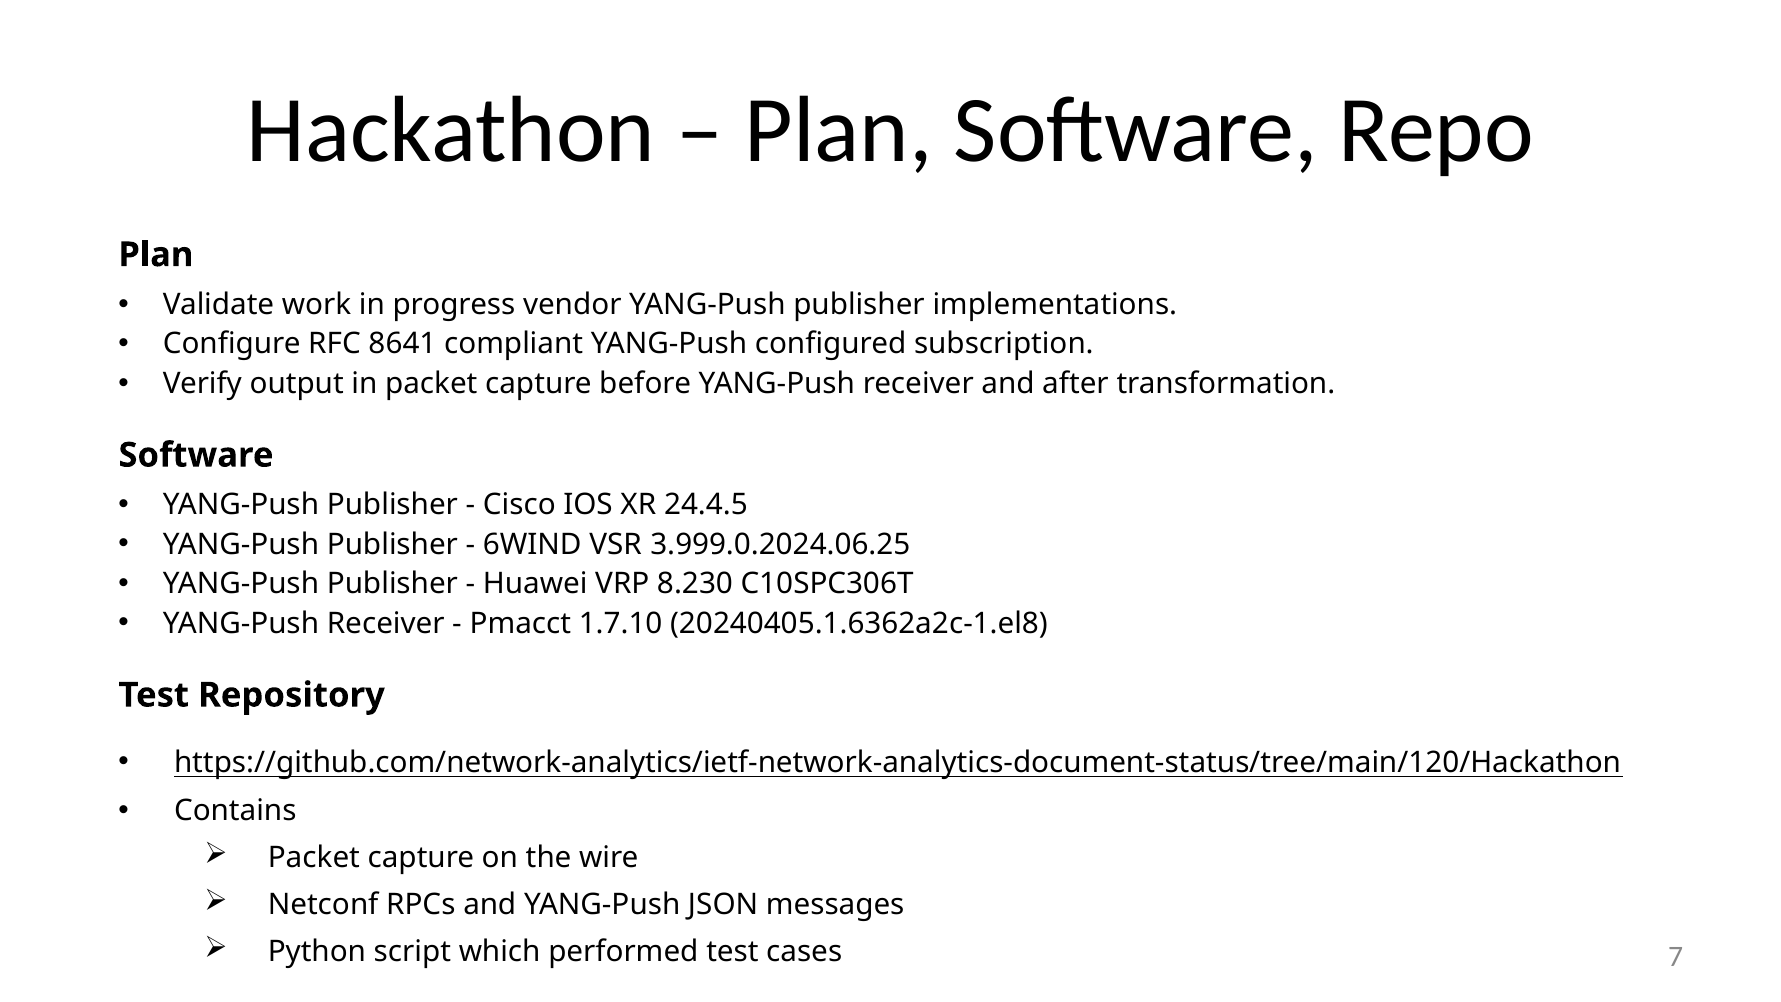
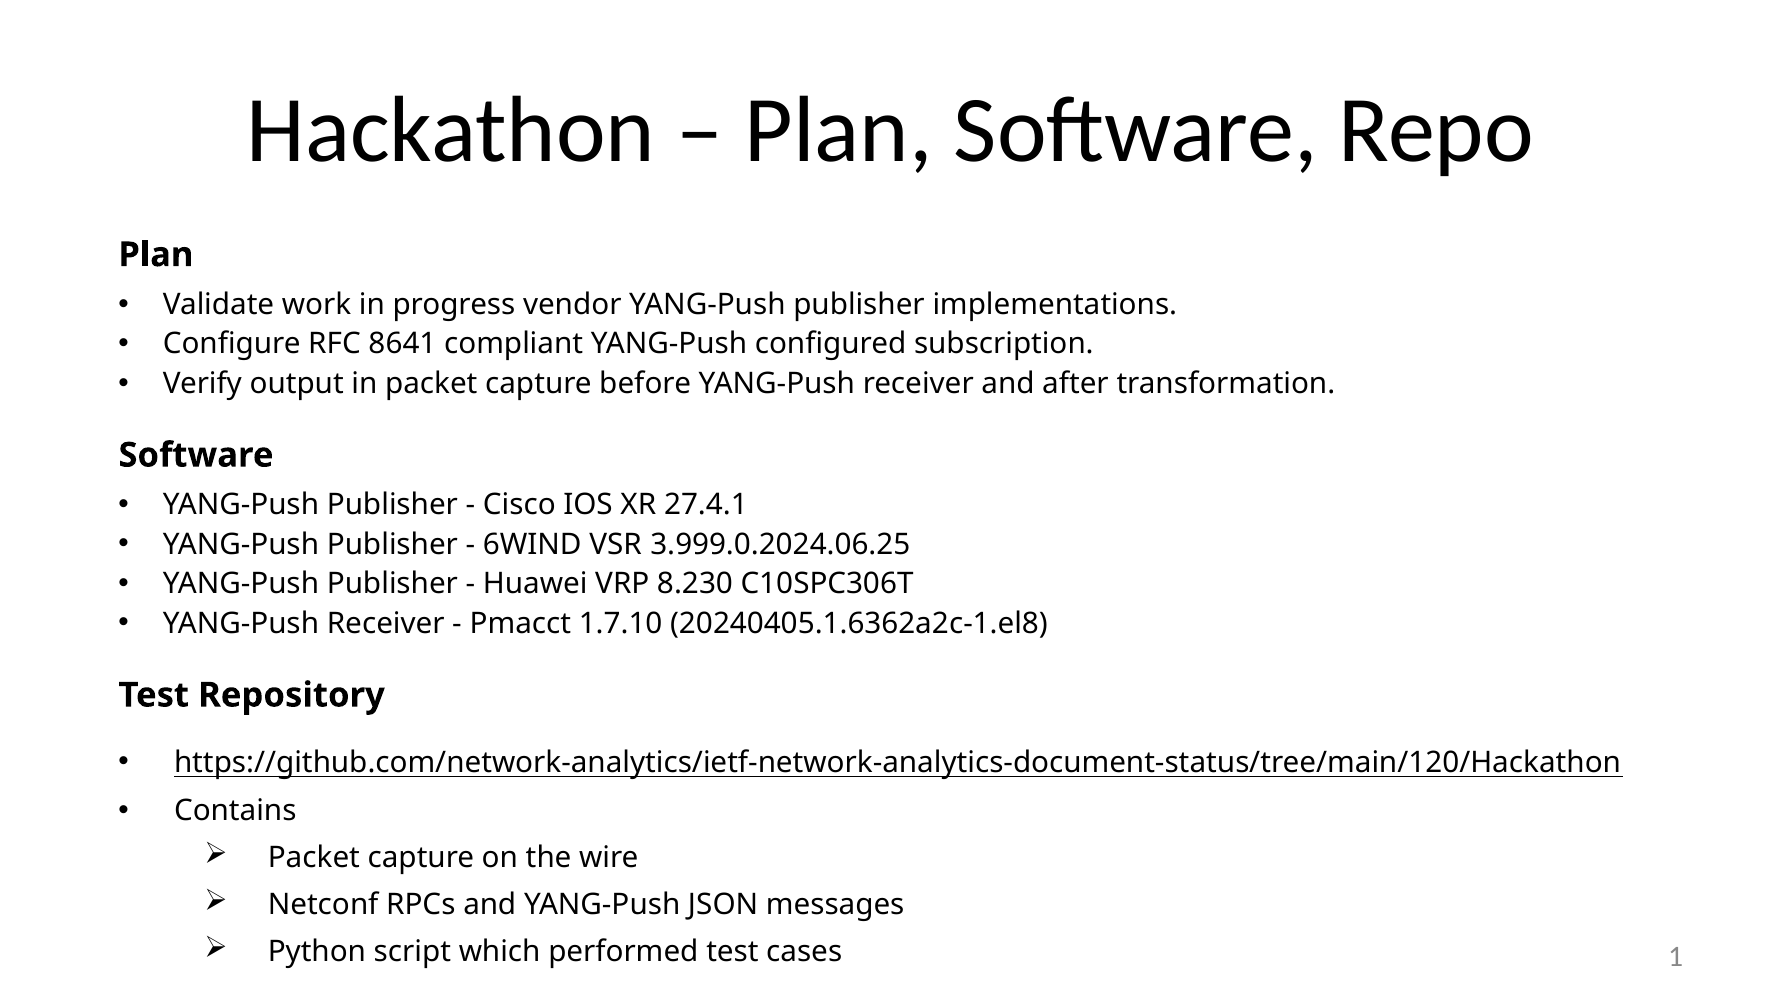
24.4.5: 24.4.5 -> 27.4.1
7: 7 -> 1
